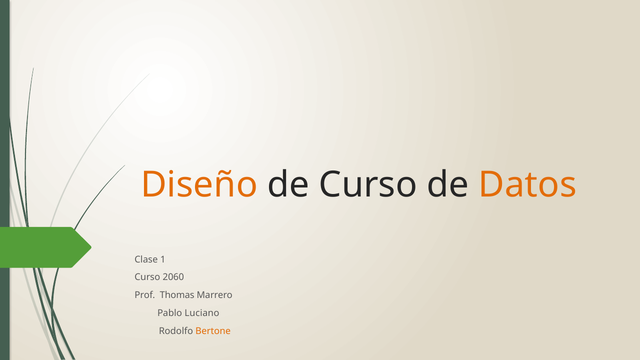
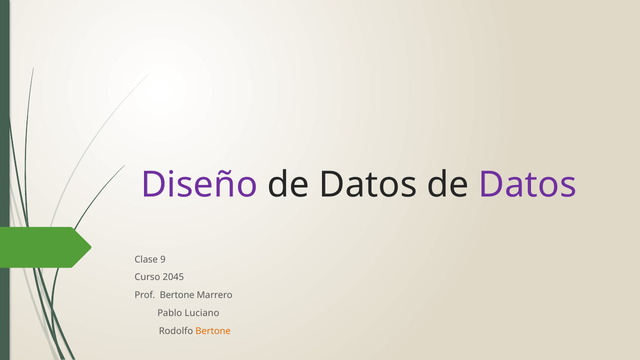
Diseño colour: orange -> purple
Curso at (368, 185): Curso -> Datos
Datos at (528, 185) colour: orange -> purple
1: 1 -> 9
2060: 2060 -> 2045
Prof Thomas: Thomas -> Bertone
